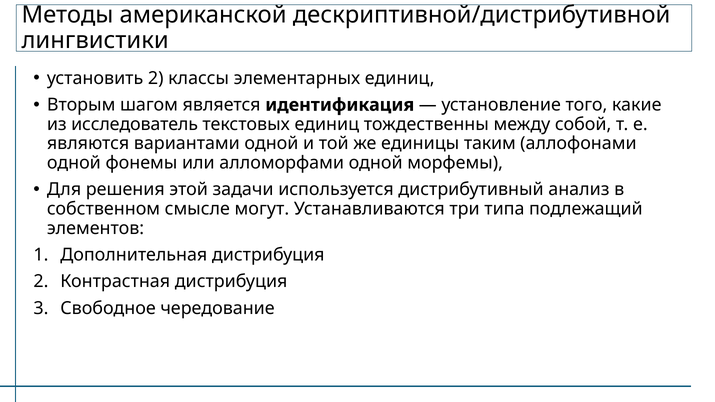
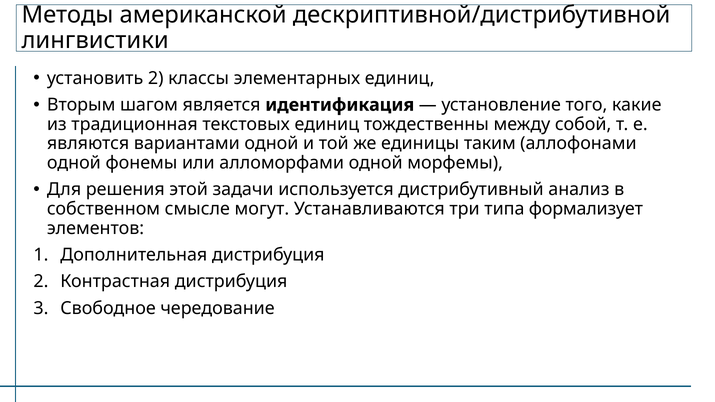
исследователь: исследователь -> традиционная
подлежащий: подлежащий -> формализует
